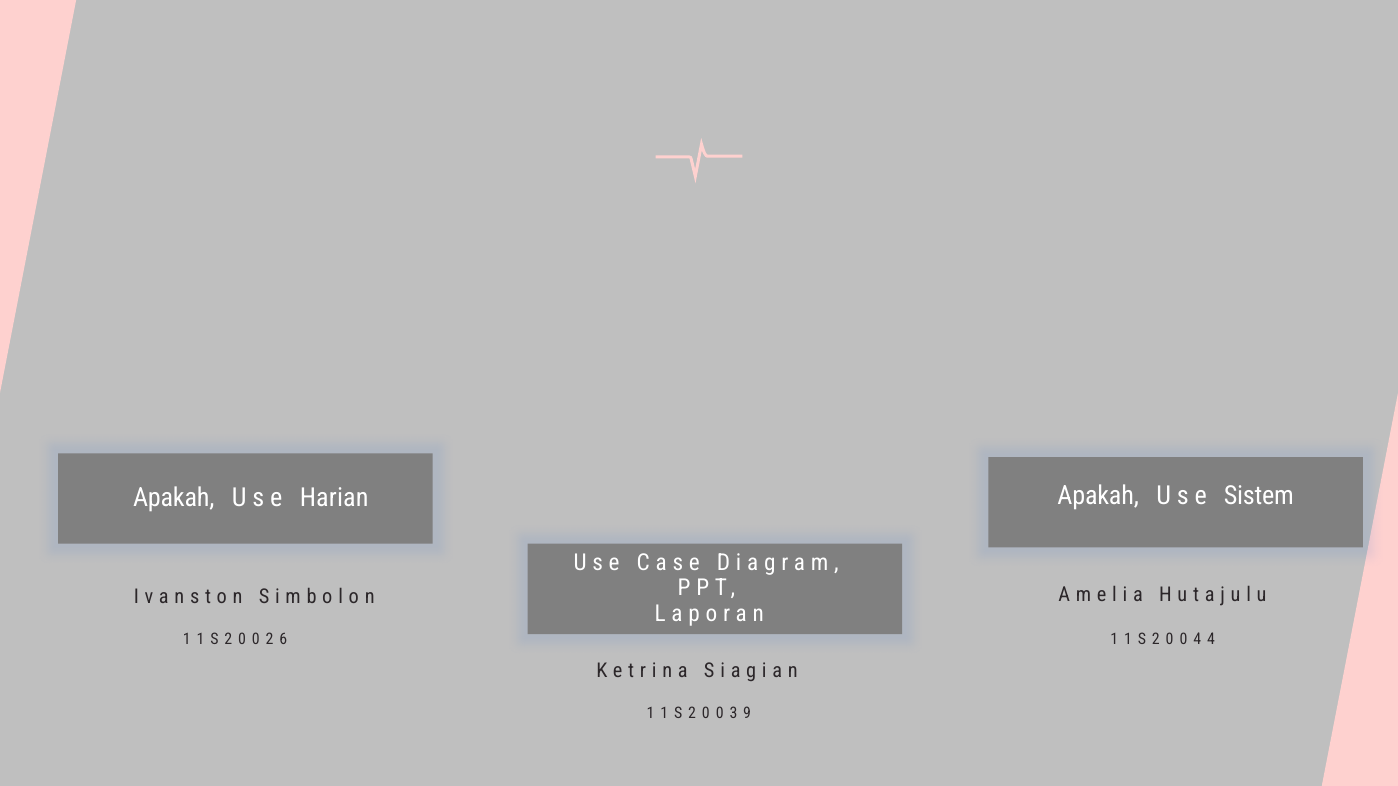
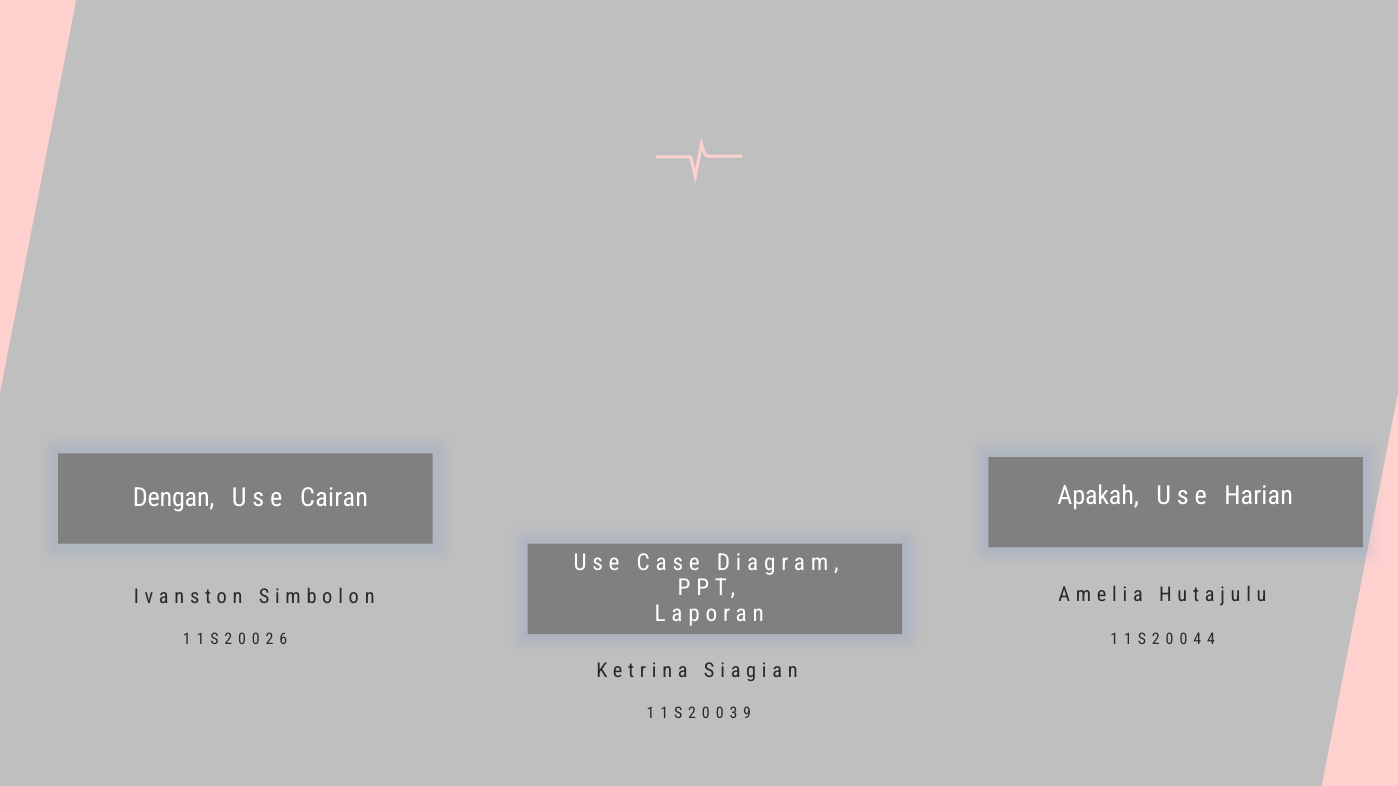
Sistem: Sistem -> Harian
Apakah at (174, 498): Apakah -> Dengan
Harian: Harian -> Cairan
